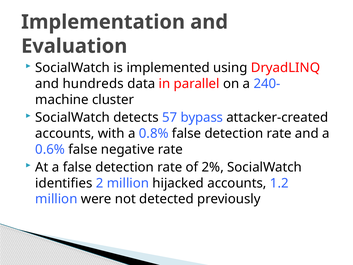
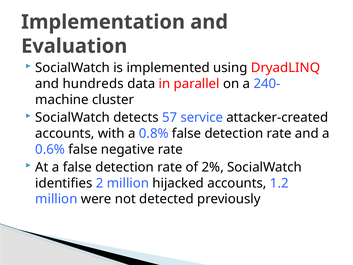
bypass: bypass -> service
